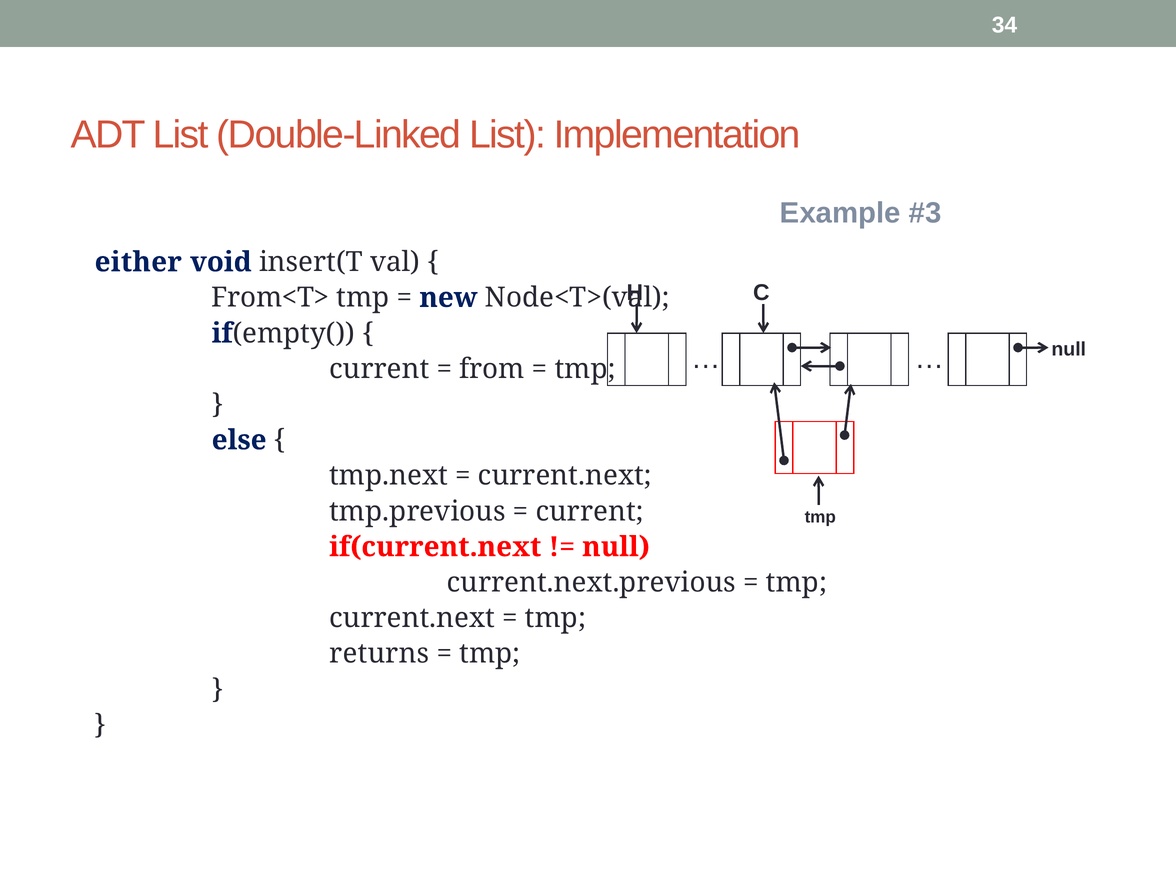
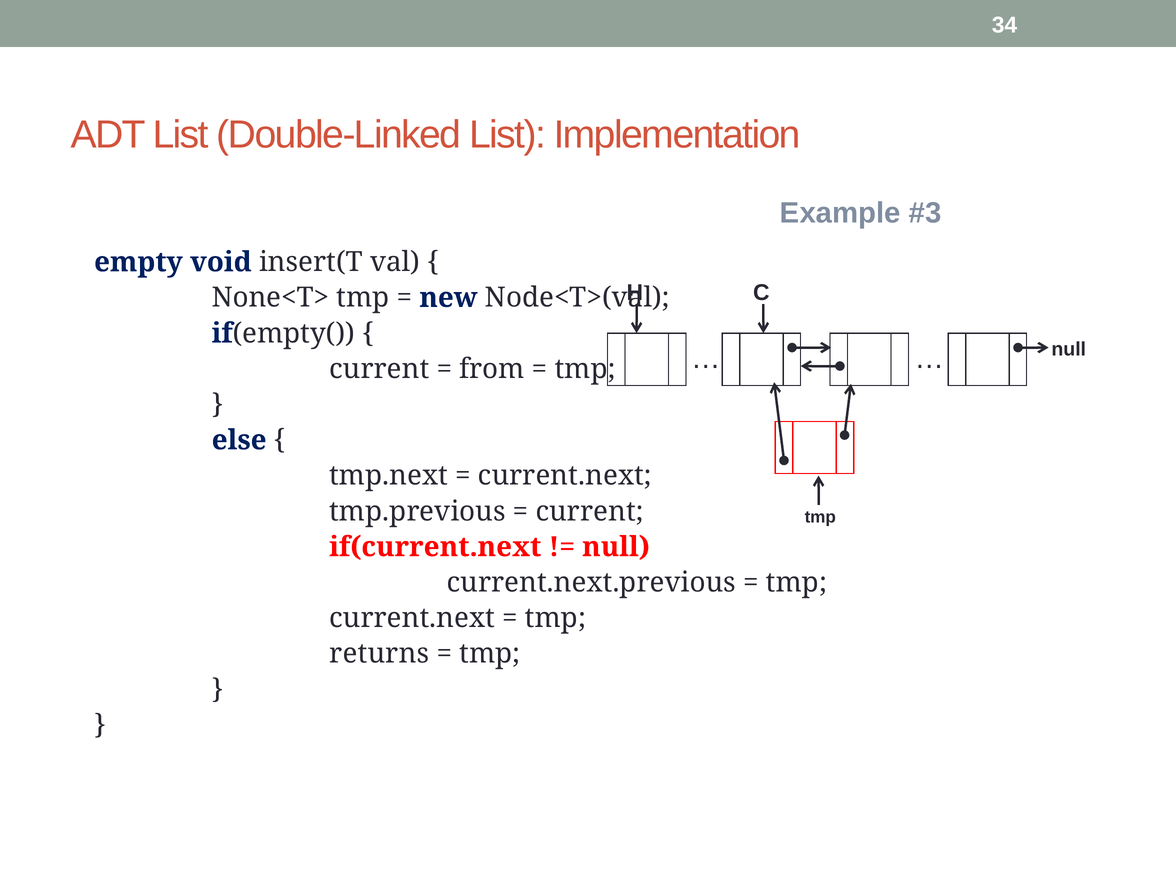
either: either -> empty
From<T>: From<T> -> None<T>
